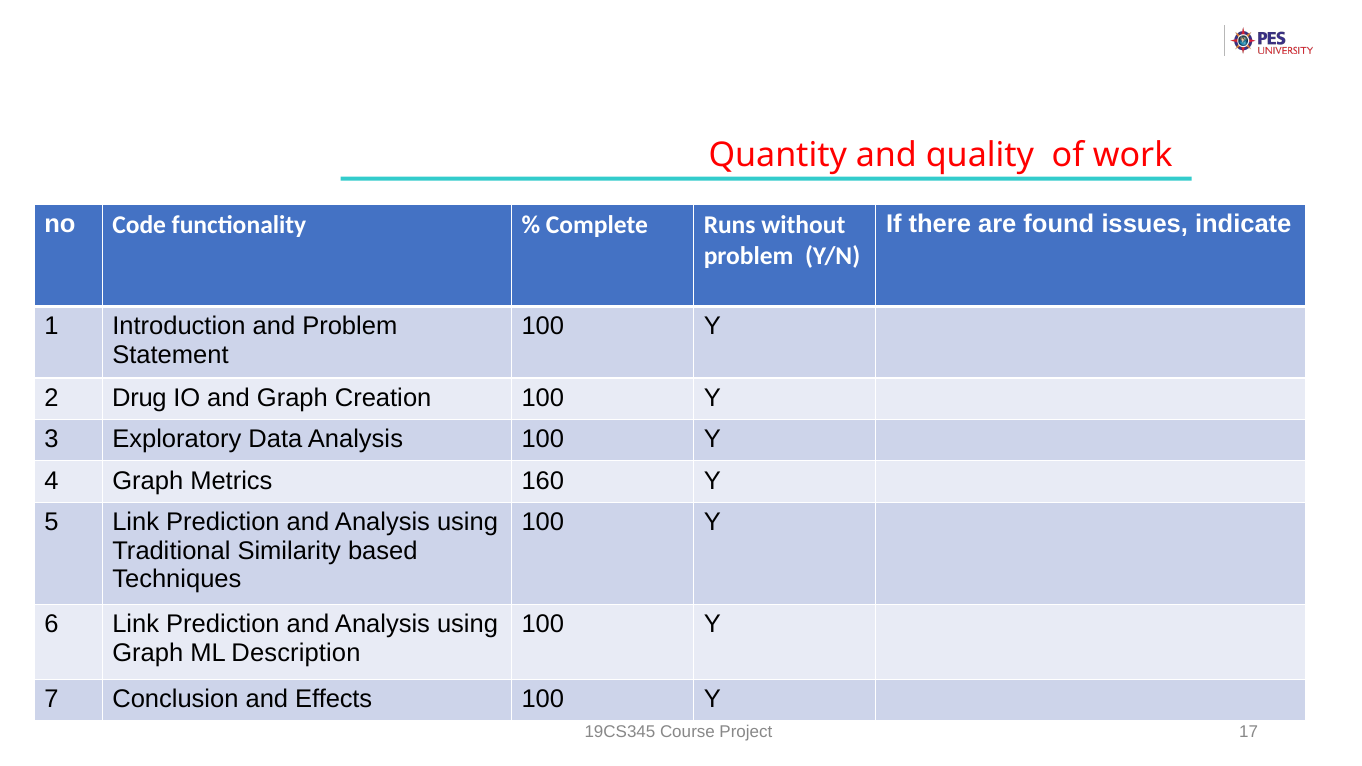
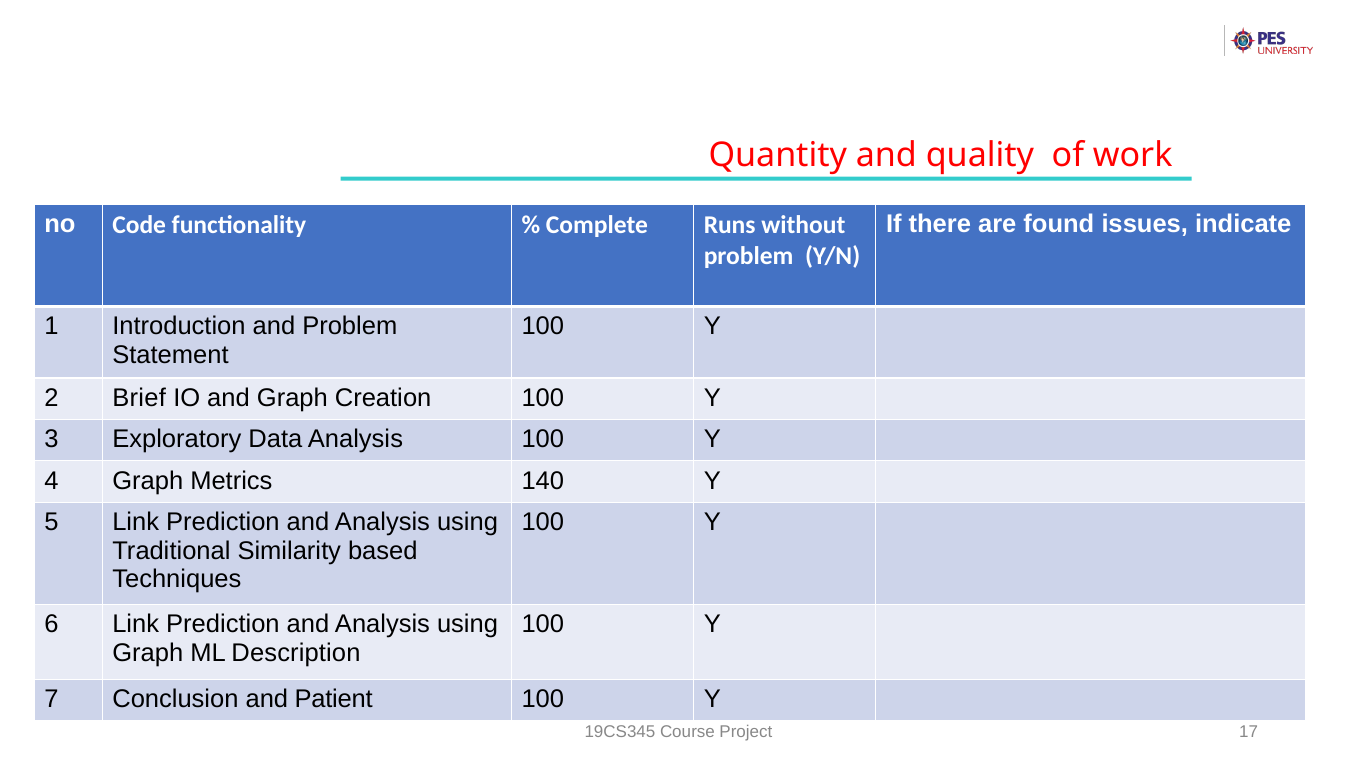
Drug: Drug -> Brief
160: 160 -> 140
Effects: Effects -> Patient
